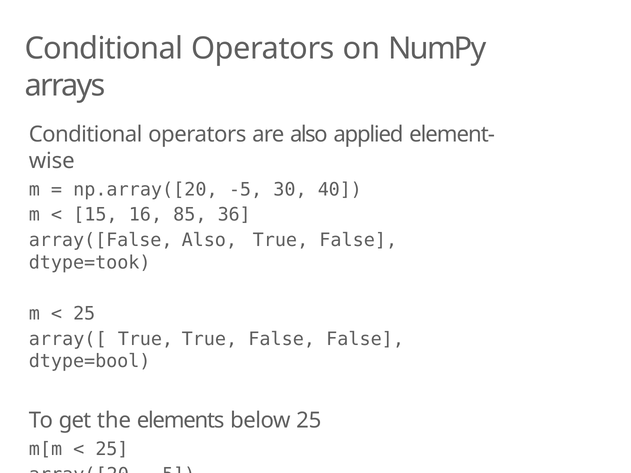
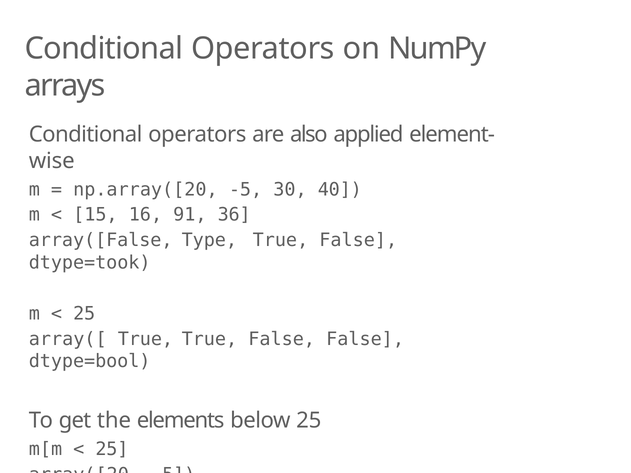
85: 85 -> 91
array([False Also: Also -> Type
